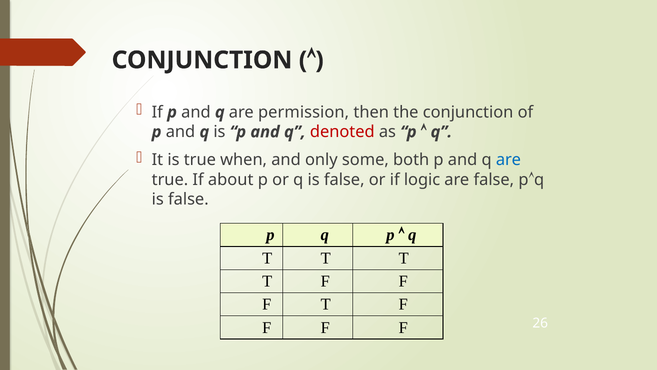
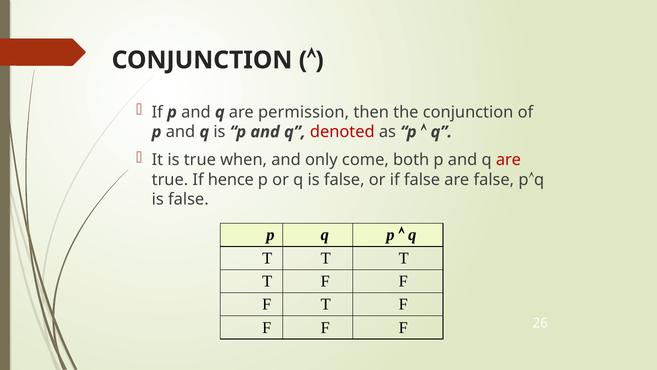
some: some -> come
are at (508, 160) colour: blue -> red
about: about -> hence
if logic: logic -> false
